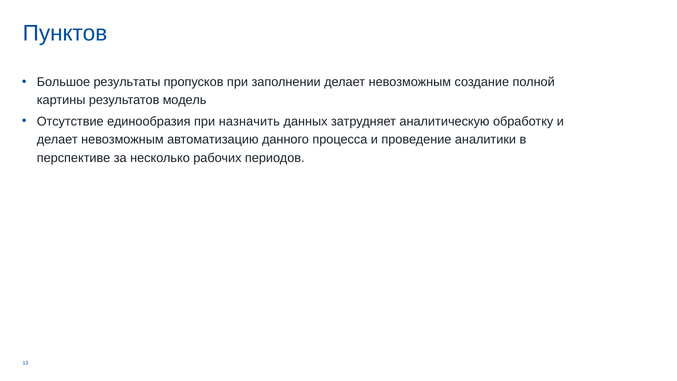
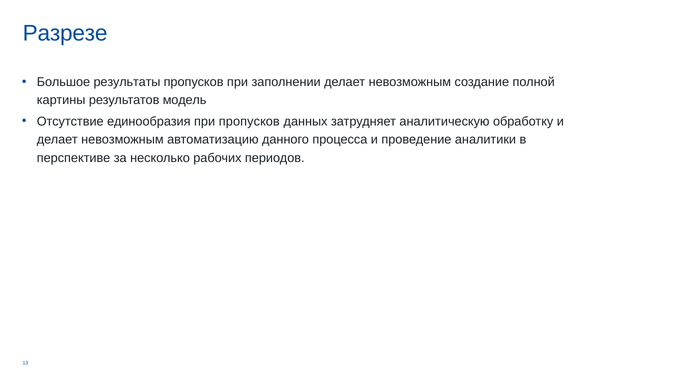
Пунктов: Пунктов -> Разрезе
при назначить: назначить -> пропусков
